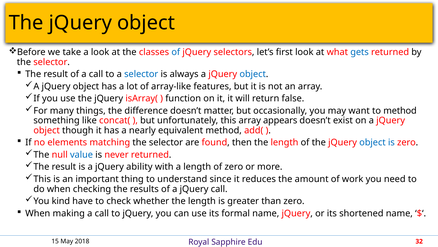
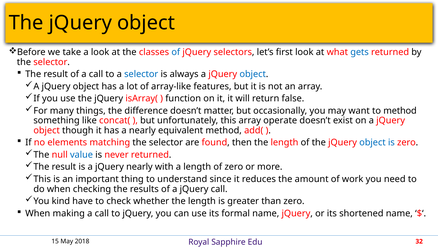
appears: appears -> operate
jQuery ability: ability -> nearly
